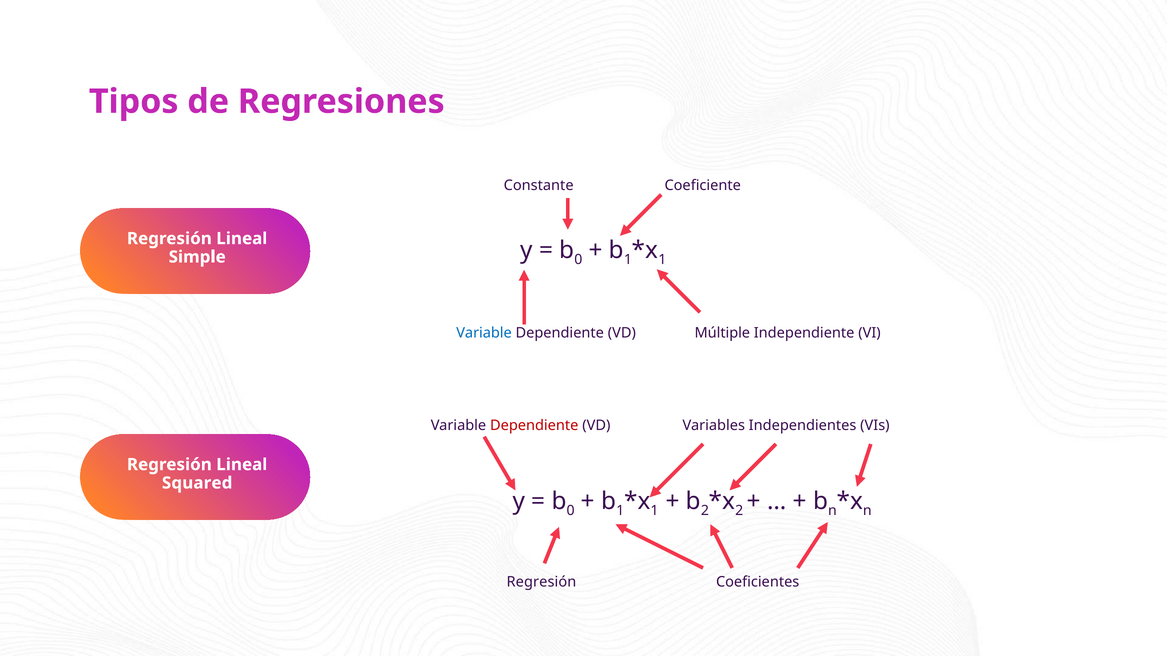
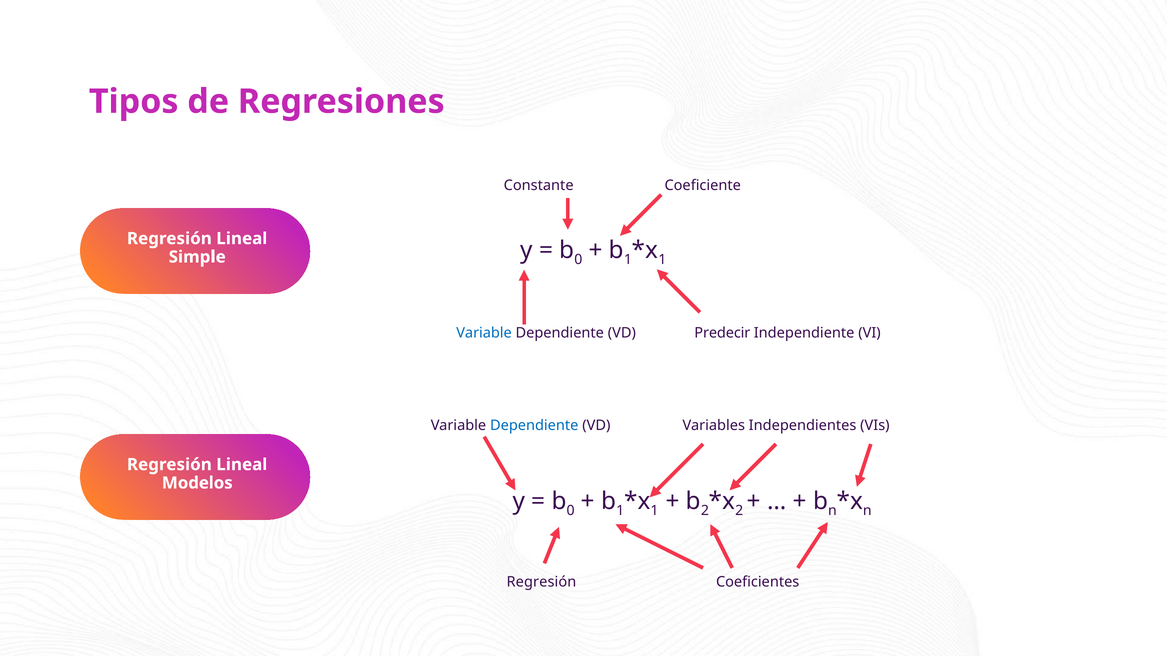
Múltiple: Múltiple -> Predecir
Dependiente at (534, 426) colour: red -> blue
Squared: Squared -> Modelos
